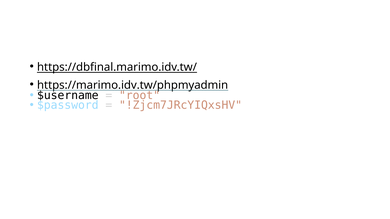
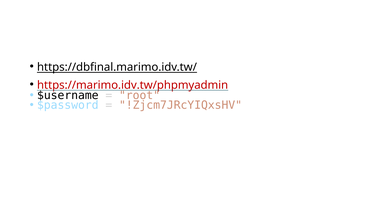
https://marimo.idv.tw/phpmyadmin colour: black -> red
